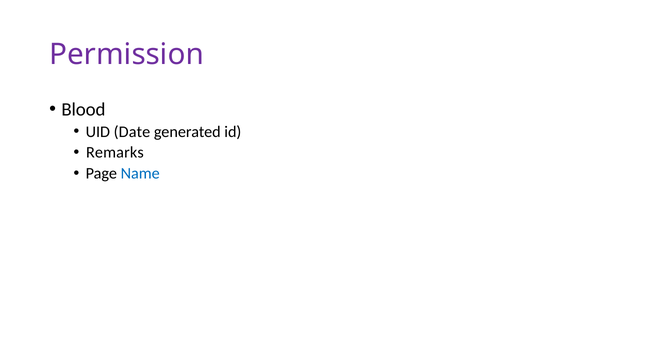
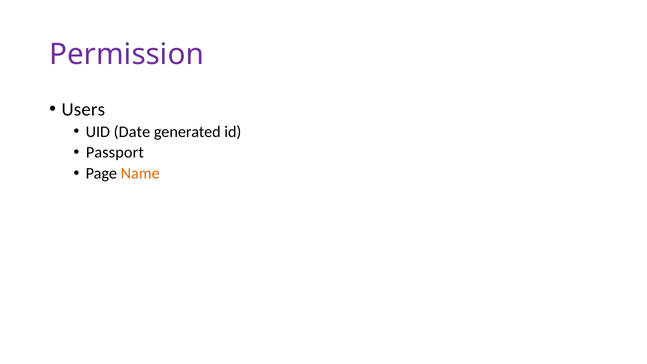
Blood: Blood -> Users
Remarks: Remarks -> Passport
Name colour: blue -> orange
